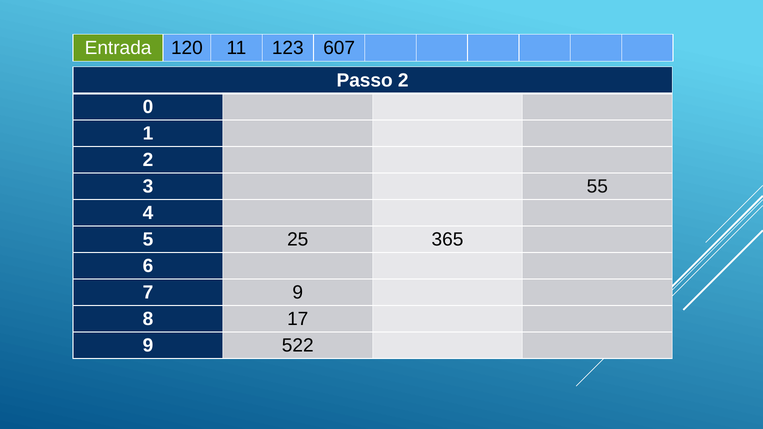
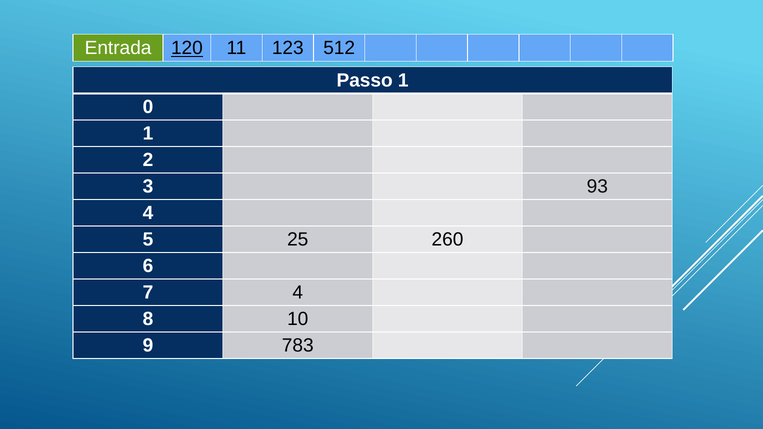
120 underline: none -> present
607: 607 -> 512
Passo 2: 2 -> 1
55: 55 -> 93
365: 365 -> 260
7 9: 9 -> 4
17: 17 -> 10
522: 522 -> 783
